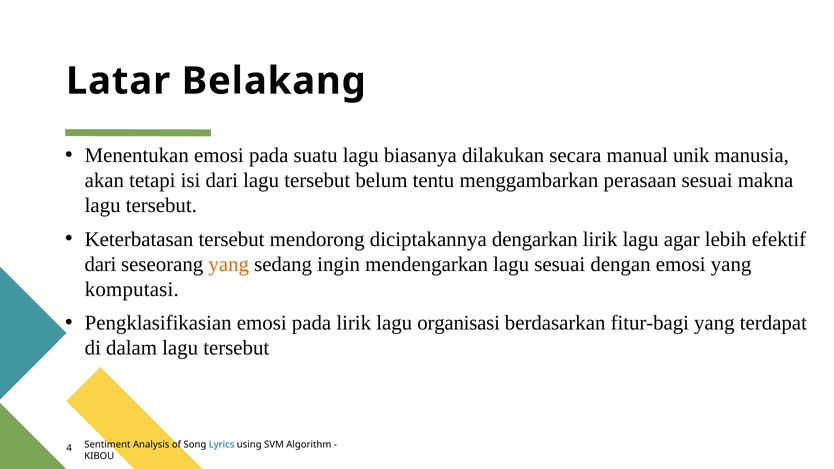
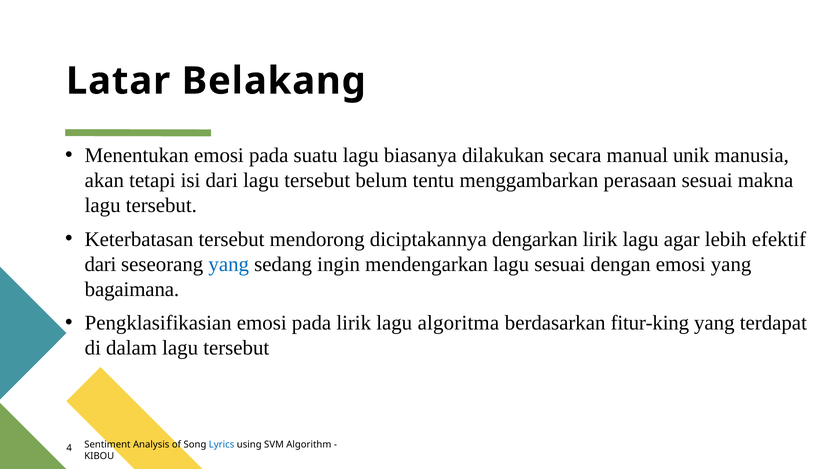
yang at (229, 264) colour: orange -> blue
komputasi: komputasi -> bagaimana
organisasi: organisasi -> algoritma
fitur-bagi: fitur-bagi -> fitur-king
